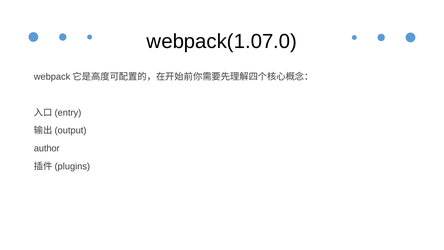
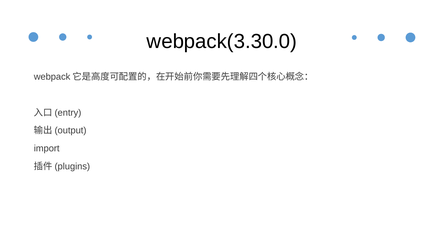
webpack(1.07.0: webpack(1.07.0 -> webpack(3.30.0
author: author -> import
